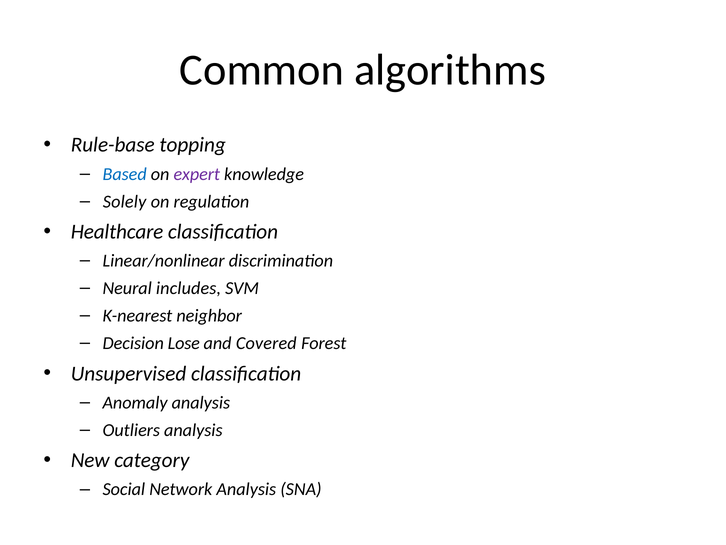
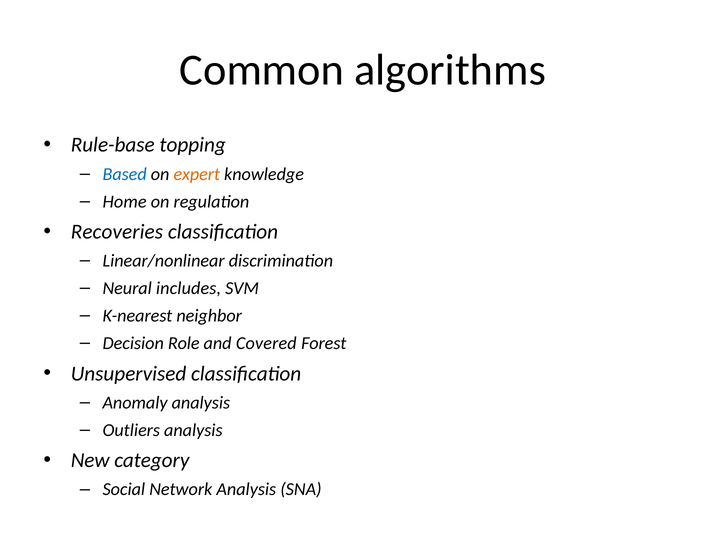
expert colour: purple -> orange
Solely: Solely -> Home
Healthcare: Healthcare -> Recoveries
Lose: Lose -> Role
